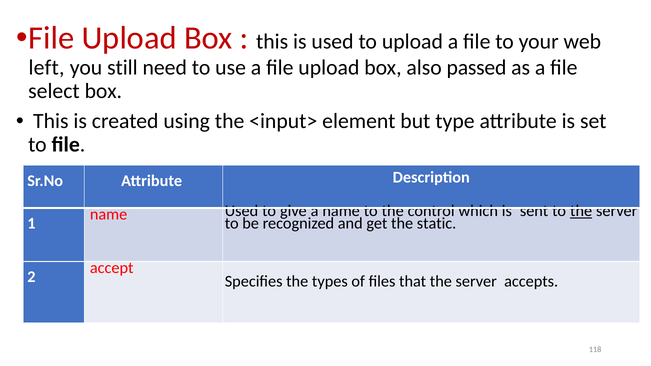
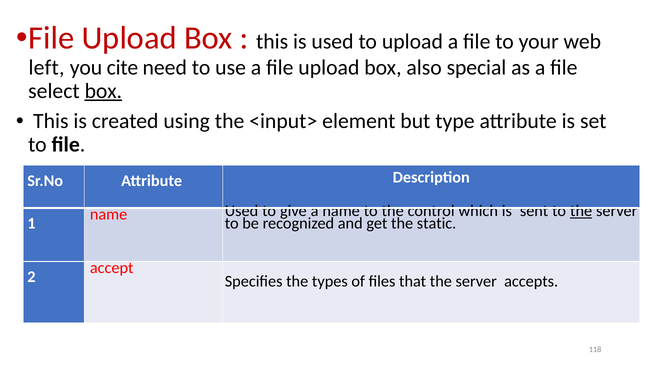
still: still -> cite
passed: passed -> special
box at (103, 91) underline: none -> present
